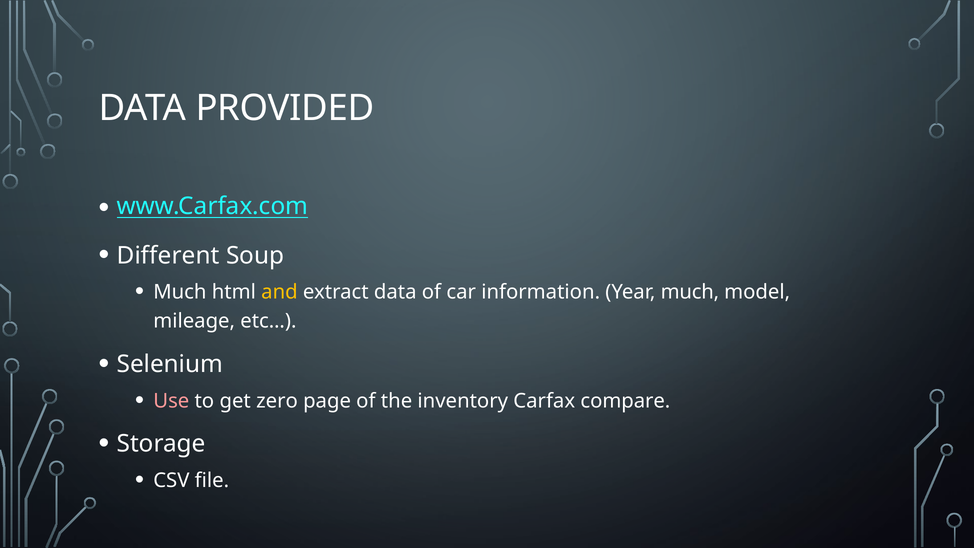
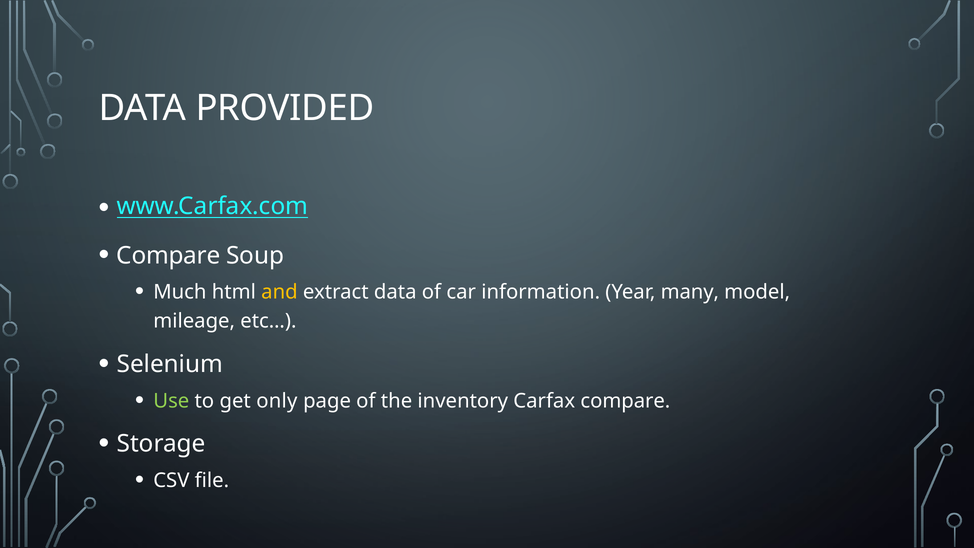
Different at (168, 256): Different -> Compare
Year much: much -> many
Use colour: pink -> light green
zero: zero -> only
